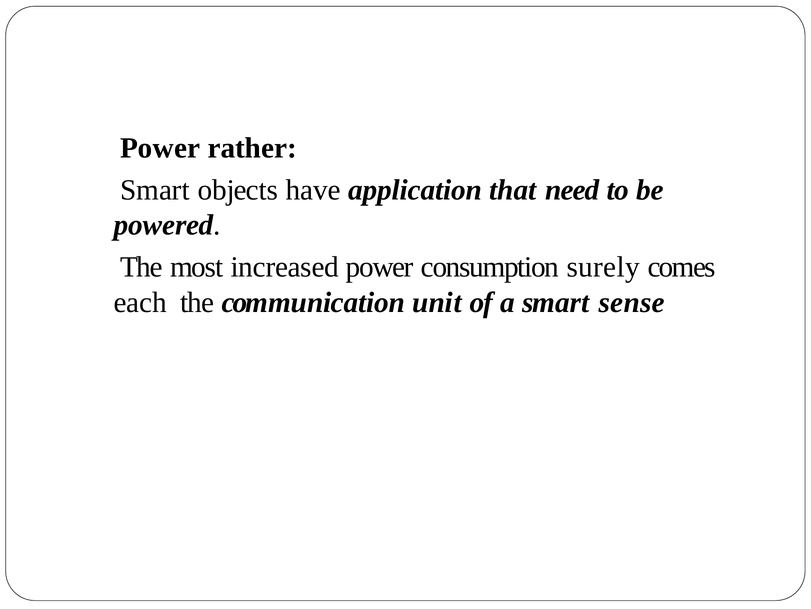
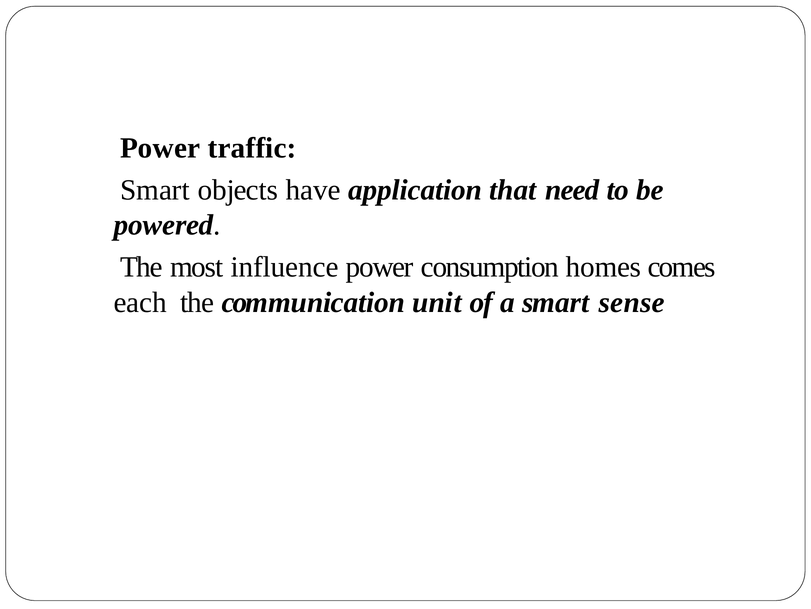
rather: rather -> traffic
increased: increased -> influence
surely: surely -> homes
